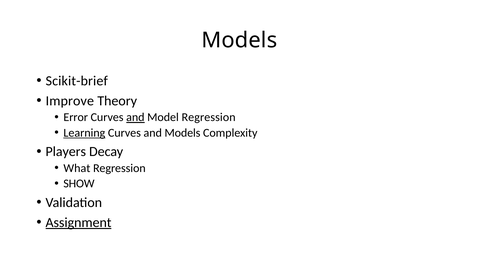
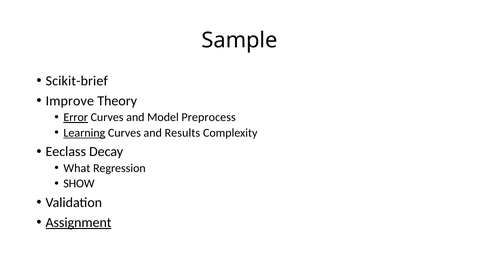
Models at (239, 40): Models -> Sample
Error underline: none -> present
and at (135, 118) underline: present -> none
Model Regression: Regression -> Preprocess
and Models: Models -> Results
Players: Players -> Eeclass
